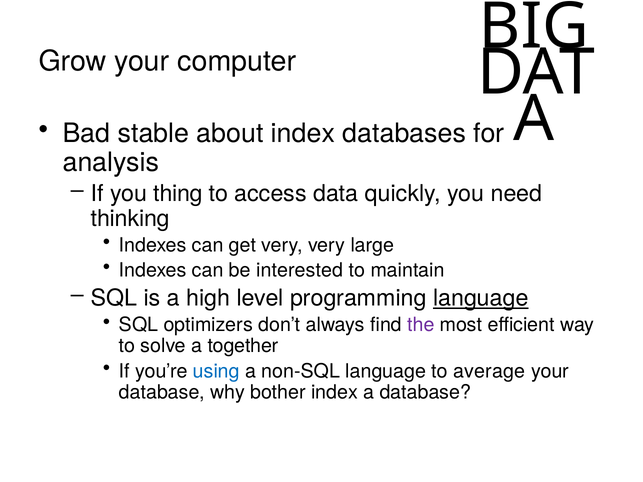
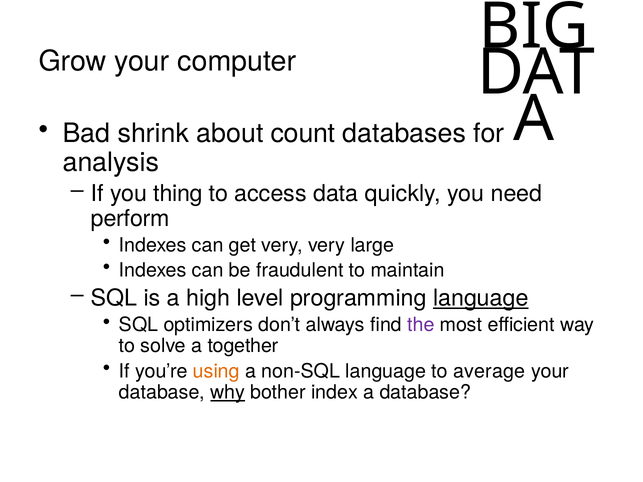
stable: stable -> shrink
about index: index -> count
thinking: thinking -> perform
interested: interested -> fraudulent
using colour: blue -> orange
why underline: none -> present
